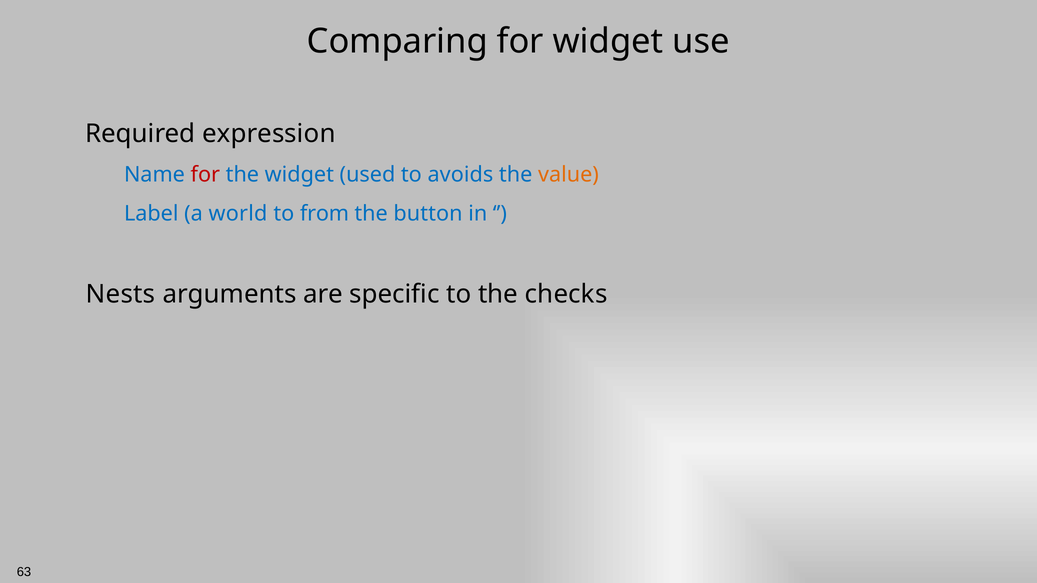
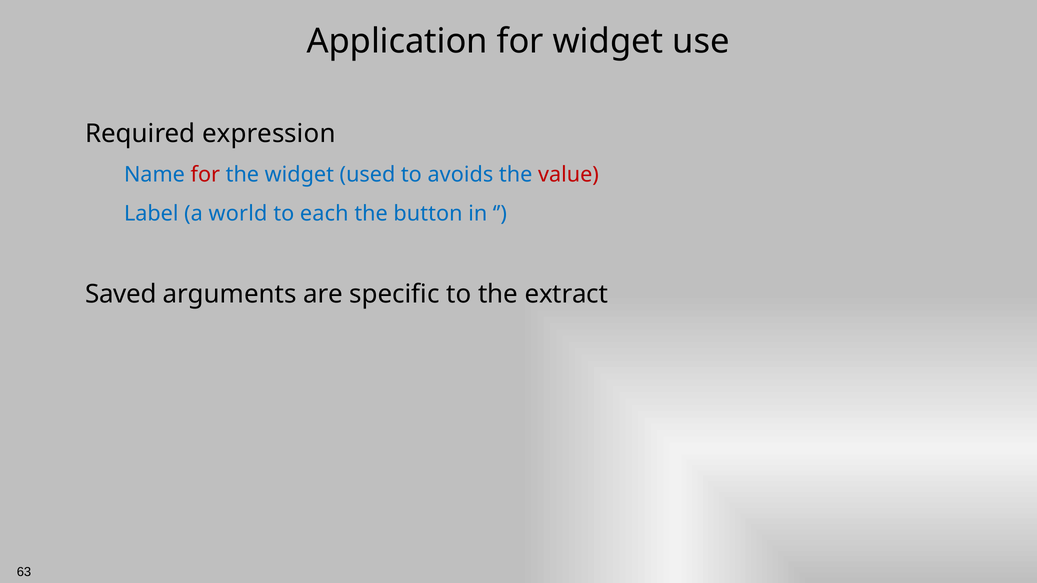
Comparing: Comparing -> Application
value colour: orange -> red
from: from -> each
Nests: Nests -> Saved
checks: checks -> extract
